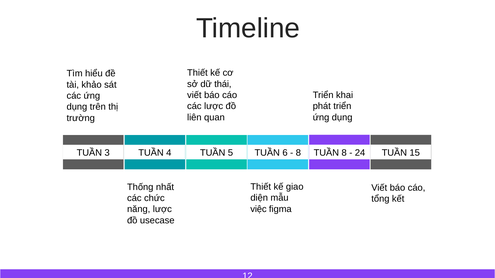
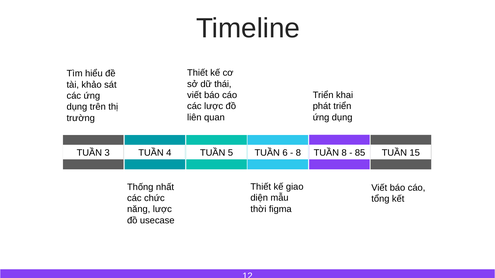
24: 24 -> 85
việc: việc -> thời
